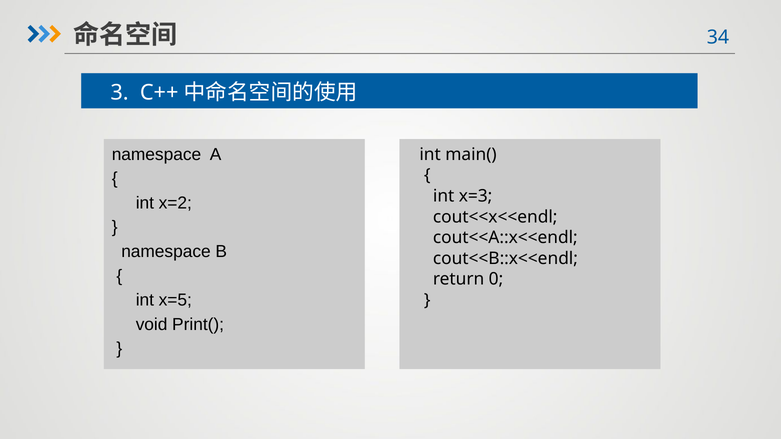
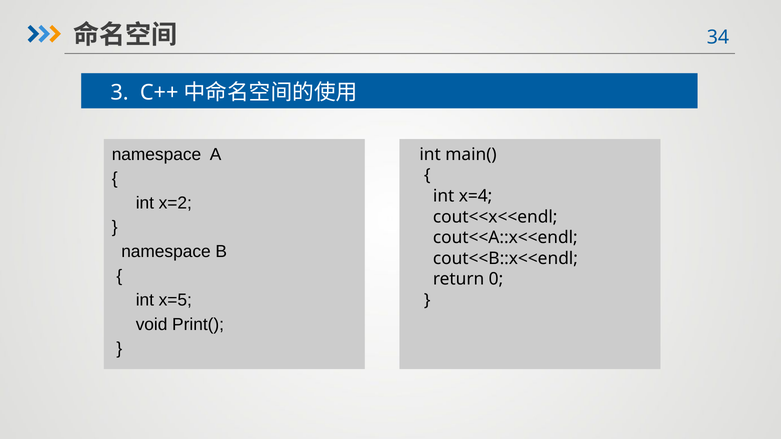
x=3: x=3 -> x=4
